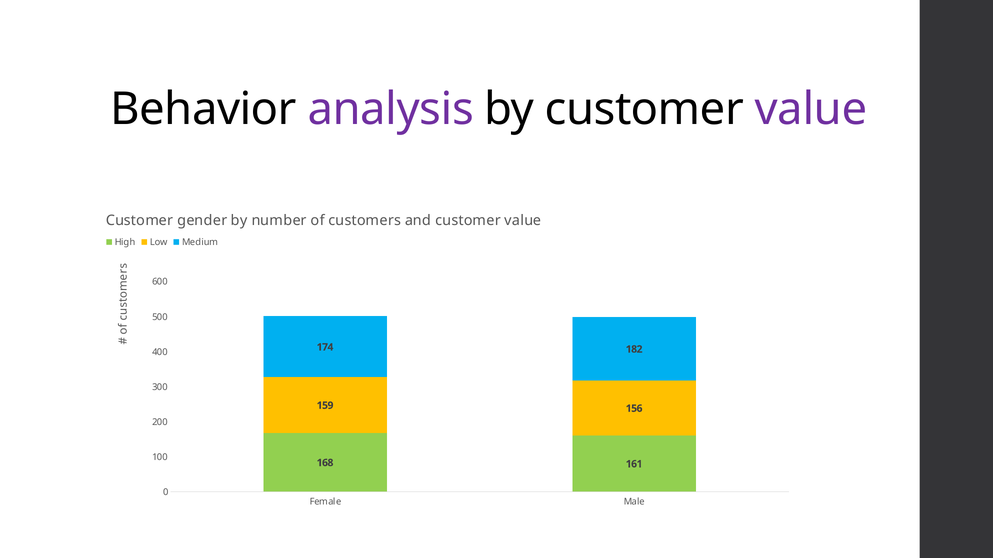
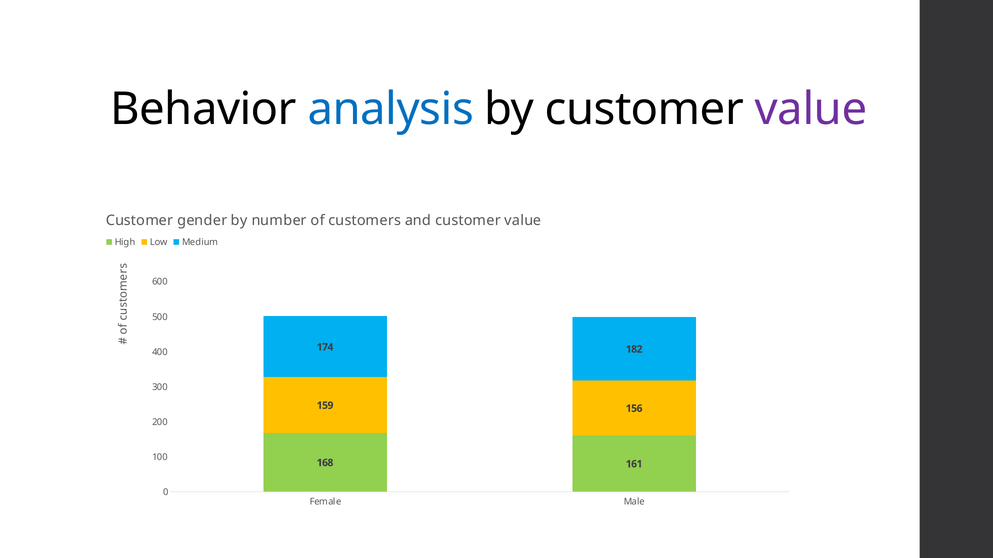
analysis colour: purple -> blue
